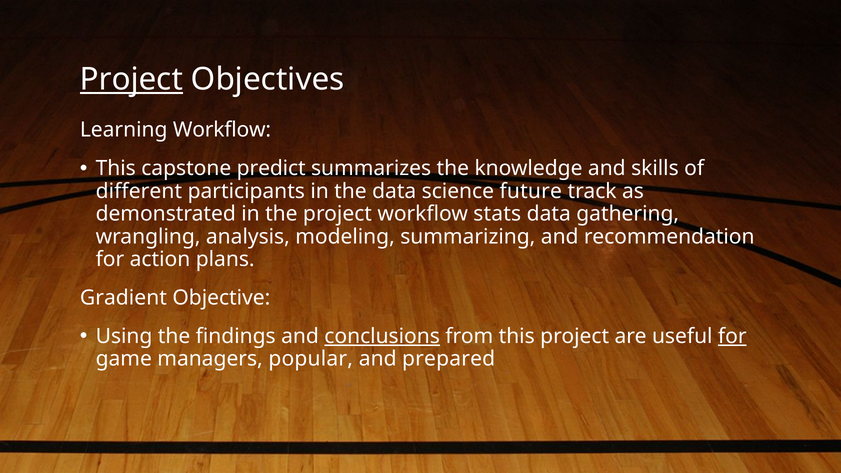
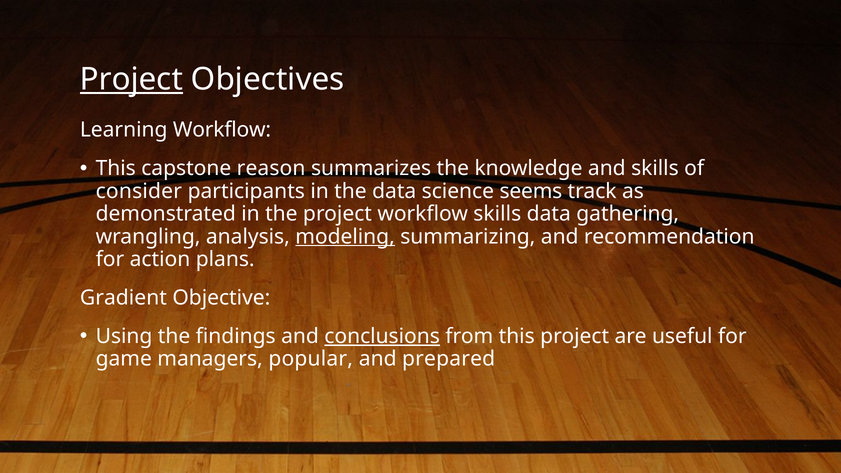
predict: predict -> reason
different: different -> consider
future: future -> seems
workflow stats: stats -> skills
modeling underline: none -> present
for at (732, 336) underline: present -> none
